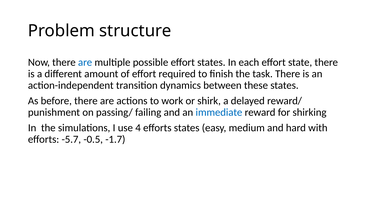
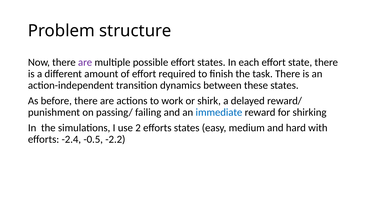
are at (85, 62) colour: blue -> purple
4: 4 -> 2
-5.7: -5.7 -> -2.4
-1.7: -1.7 -> -2.2
